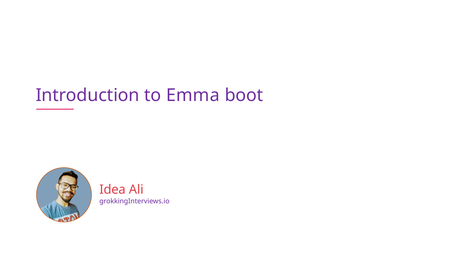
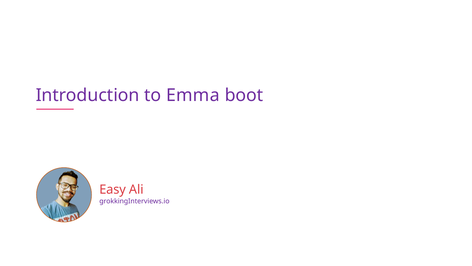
Idea: Idea -> Easy
